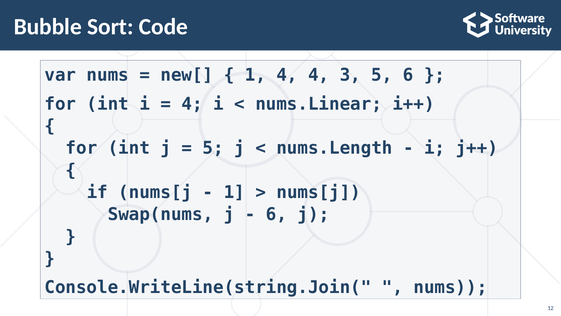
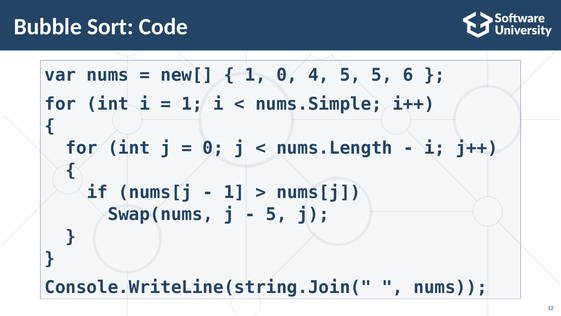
1 4: 4 -> 0
4 3: 3 -> 5
4 at (192, 104): 4 -> 1
nums.Linear: nums.Linear -> nums.Simple
5 at (213, 148): 5 -> 0
6 at (277, 214): 6 -> 5
